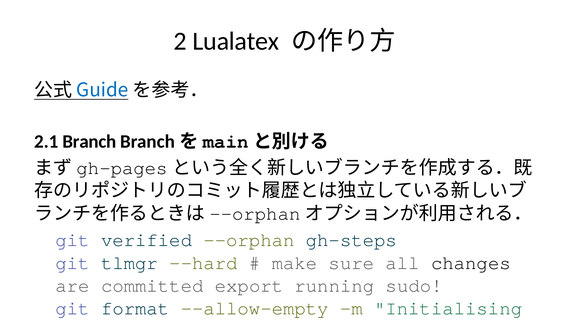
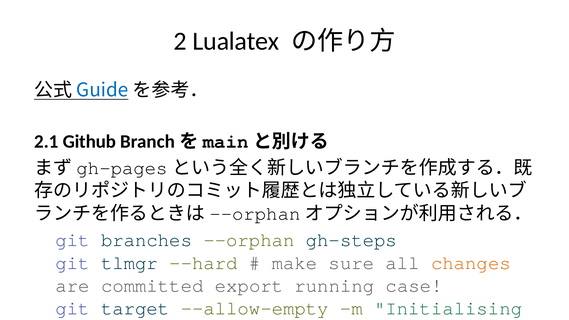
2.1 Branch: Branch -> Github
git verified: verified -> branches
changes colour: black -> orange
sudo: sudo -> case
git format: format -> target
